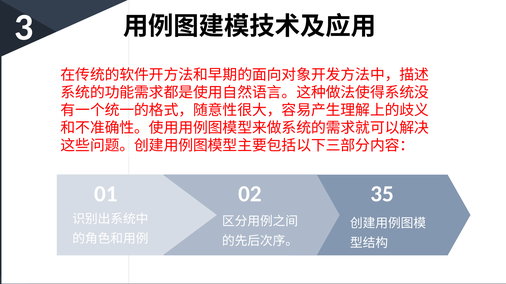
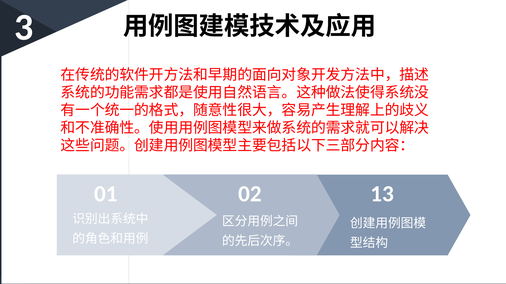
35: 35 -> 13
